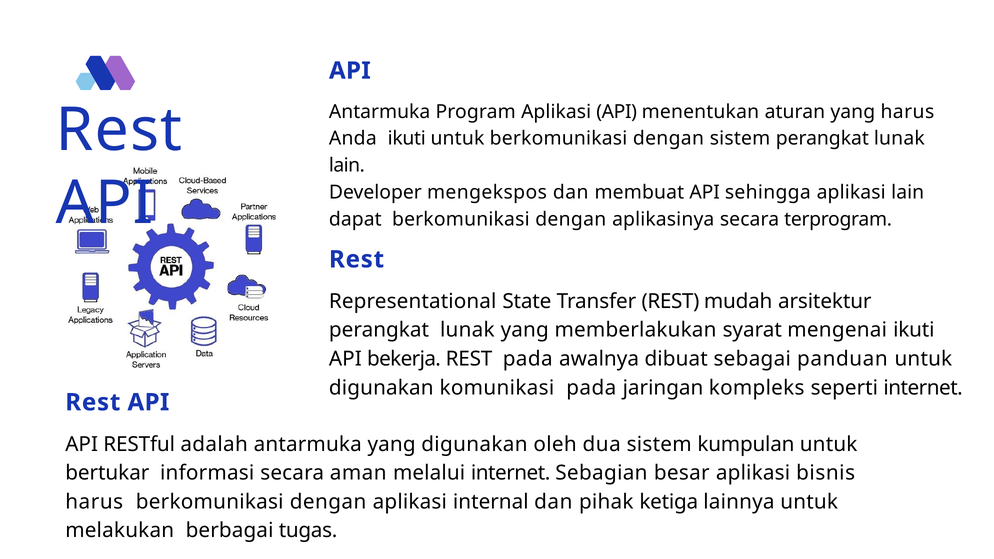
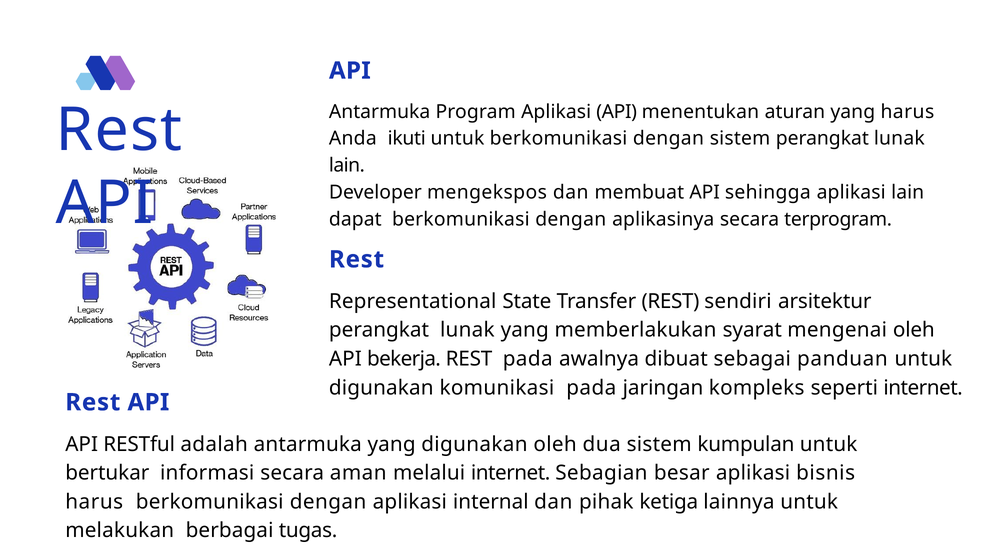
mudah: mudah -> sendiri
mengenai ikuti: ikuti -> oleh
